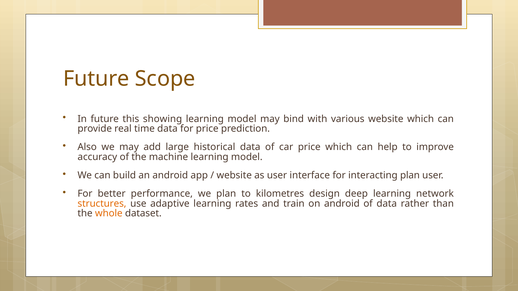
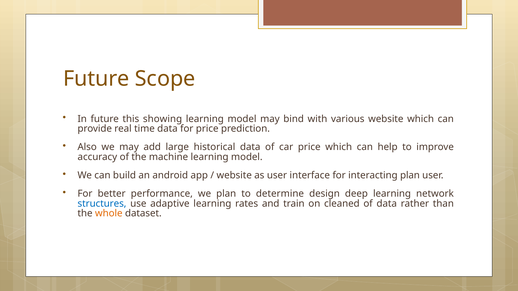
kilometres: kilometres -> determine
structures colour: orange -> blue
on android: android -> cleaned
